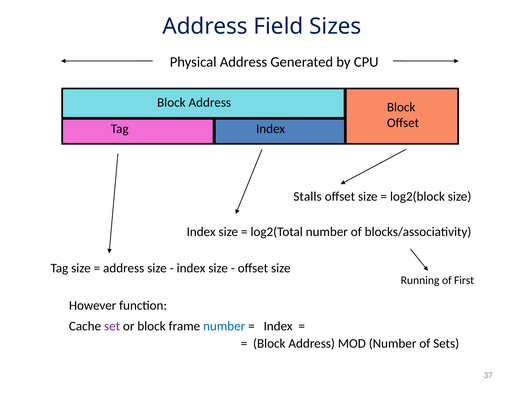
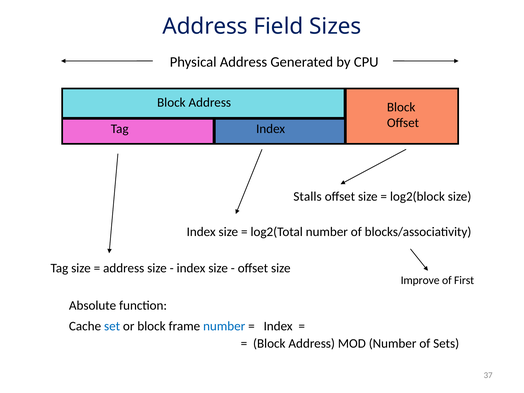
Running: Running -> Improve
However: However -> Absolute
set colour: purple -> blue
